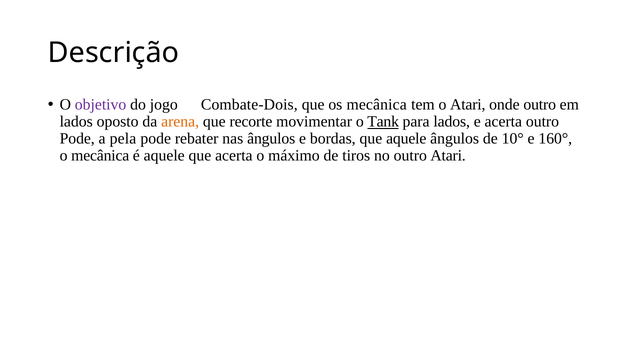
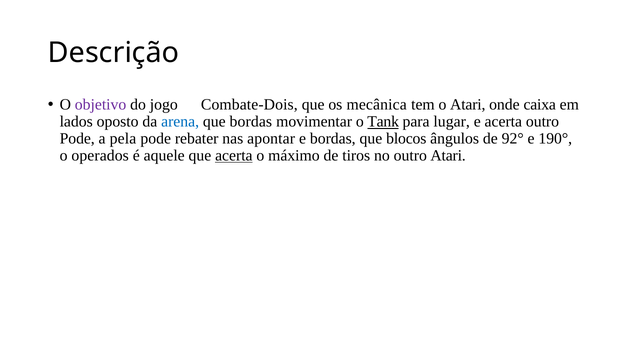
onde outro: outro -> caixa
arena colour: orange -> blue
que recorte: recorte -> bordas
para lados: lados -> lugar
nas ângulos: ângulos -> apontar
que aquele: aquele -> blocos
10°: 10° -> 92°
160°: 160° -> 190°
o mecânica: mecânica -> operados
acerta at (234, 156) underline: none -> present
